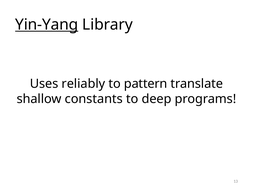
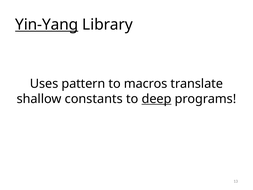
reliably: reliably -> pattern
pattern: pattern -> macros
deep underline: none -> present
